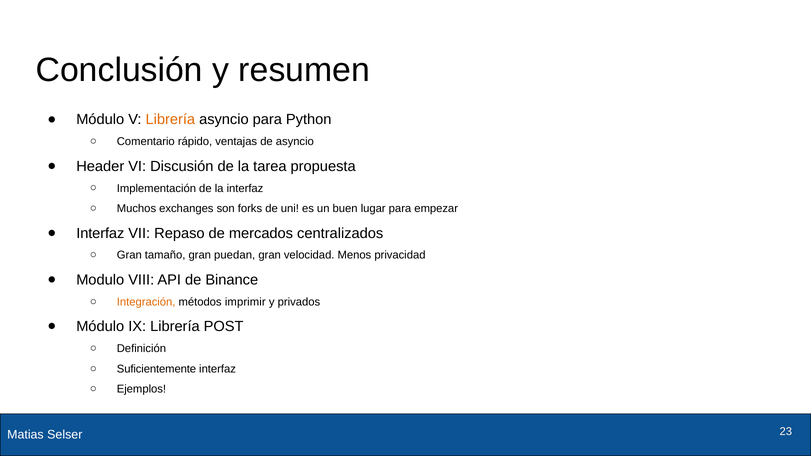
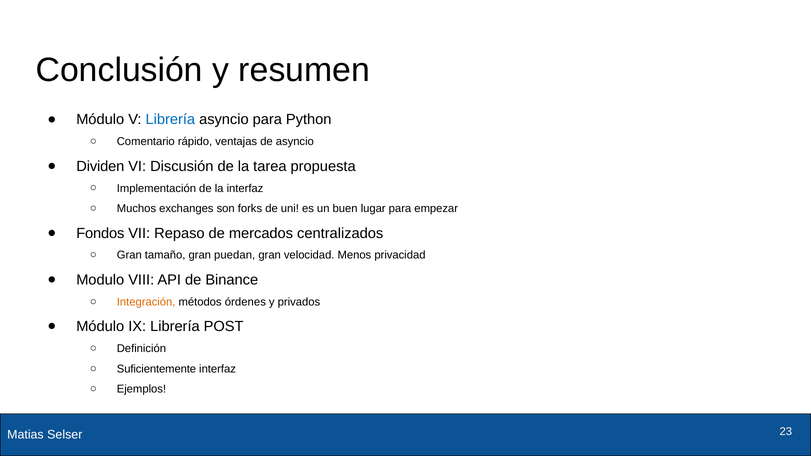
Librería at (170, 120) colour: orange -> blue
Header: Header -> Dividen
Interfaz at (100, 233): Interfaz -> Fondos
imprimir: imprimir -> órdenes
